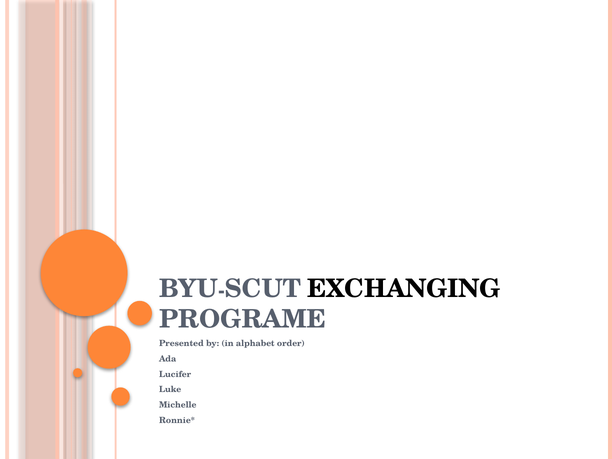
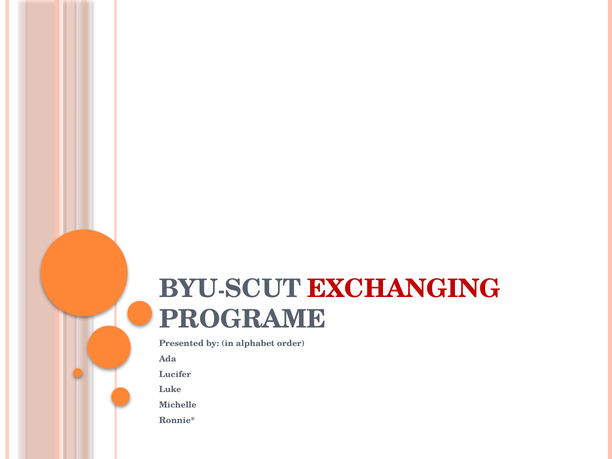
EXCHANGING colour: black -> red
